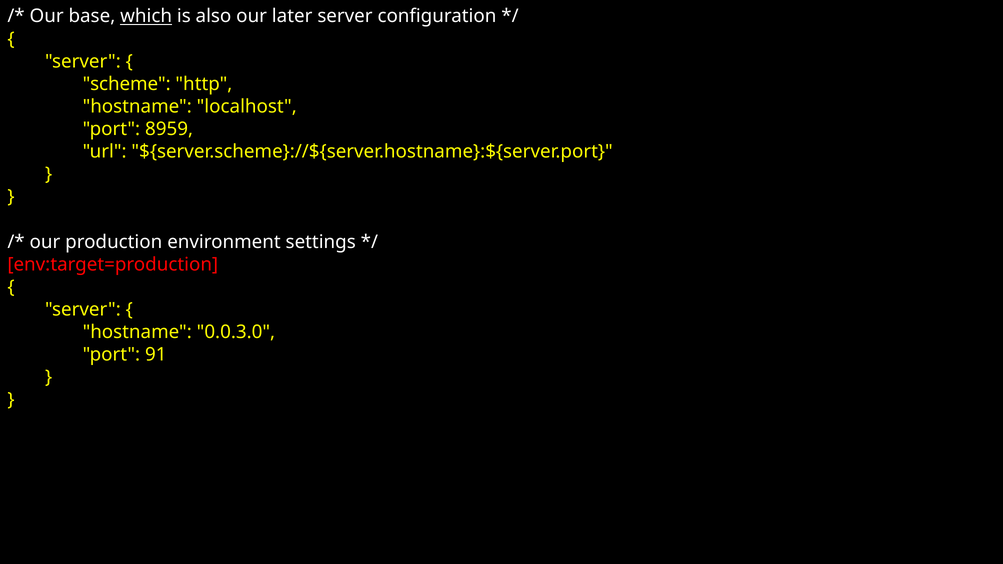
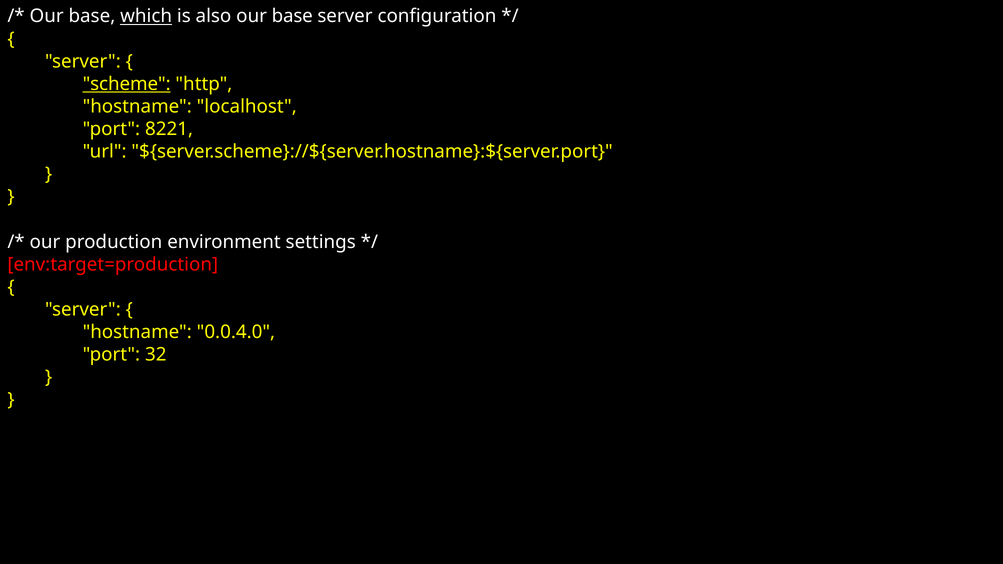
also our later: later -> base
scheme underline: none -> present
8959: 8959 -> 8221
0.0.3.0: 0.0.3.0 -> 0.0.4.0
91: 91 -> 32
